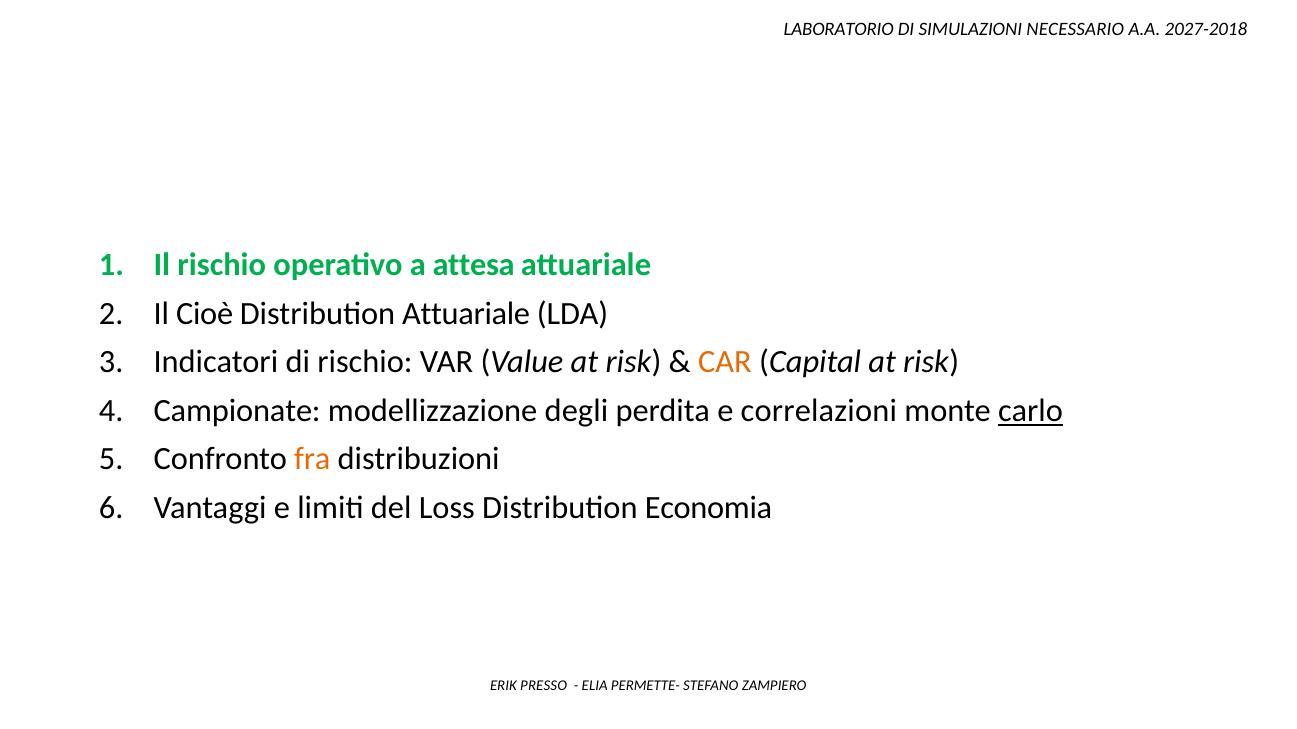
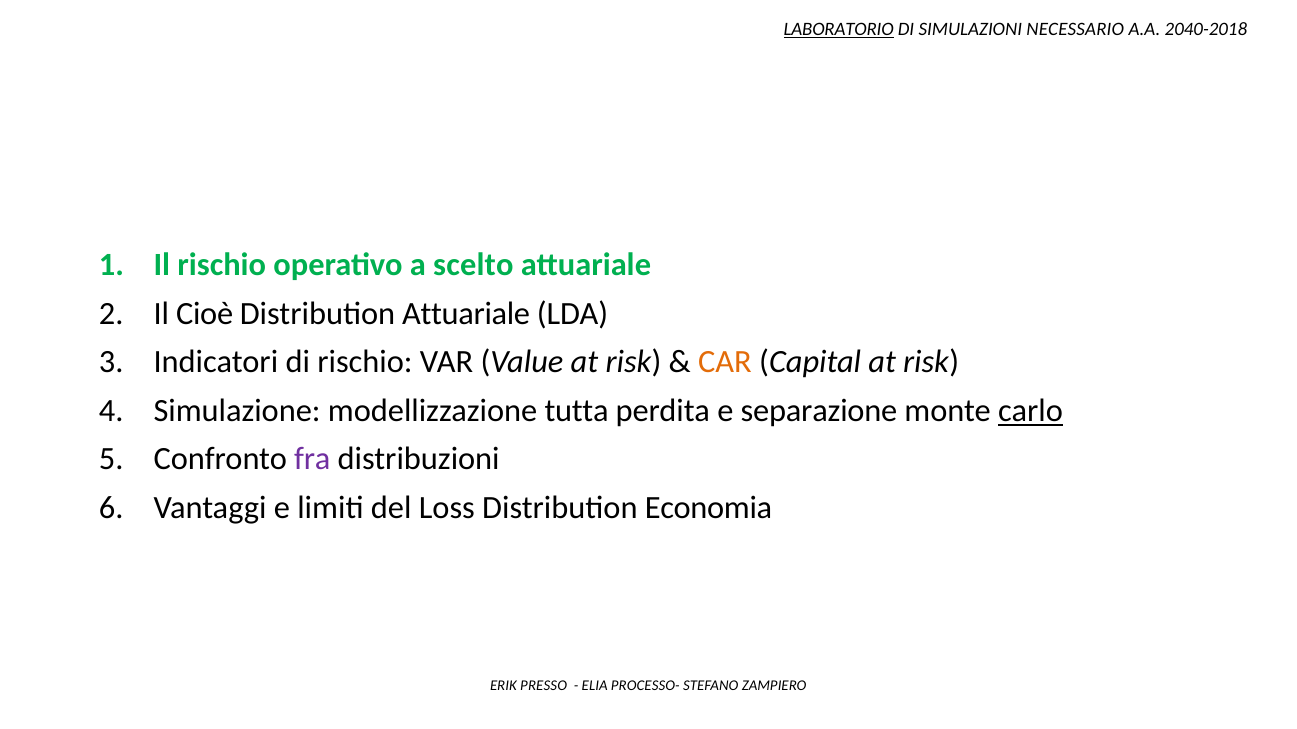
LABORATORIO underline: none -> present
2027-2018: 2027-2018 -> 2040-2018
attesa: attesa -> scelto
Campionate: Campionate -> Simulazione
degli: degli -> tutta
correlazioni: correlazioni -> separazione
fra colour: orange -> purple
PERMETTE-: PERMETTE- -> PROCESSO-
